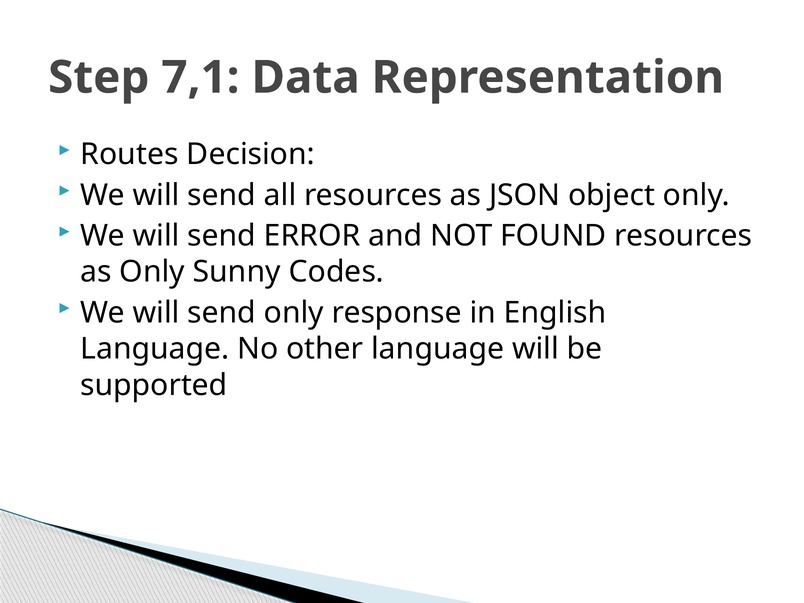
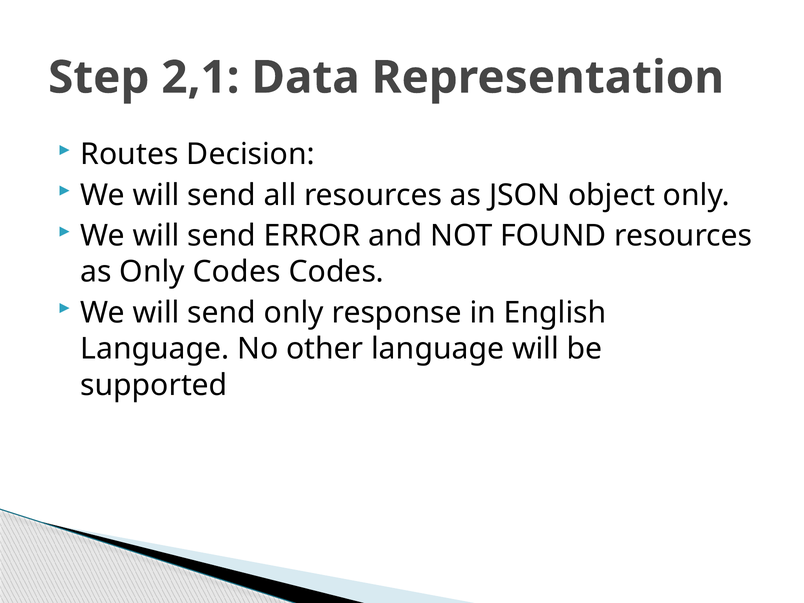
7,1: 7,1 -> 2,1
Only Sunny: Sunny -> Codes
